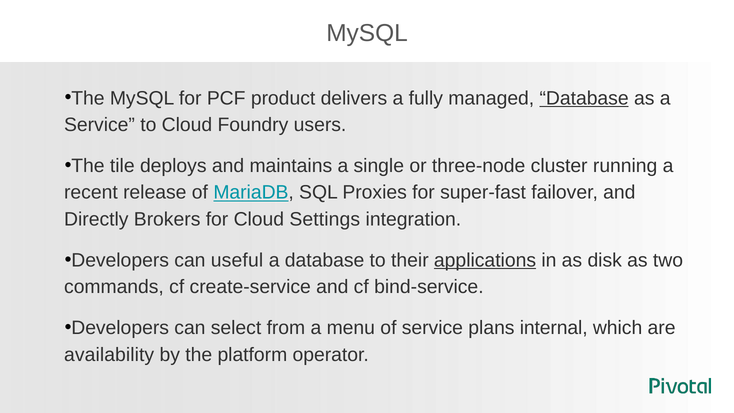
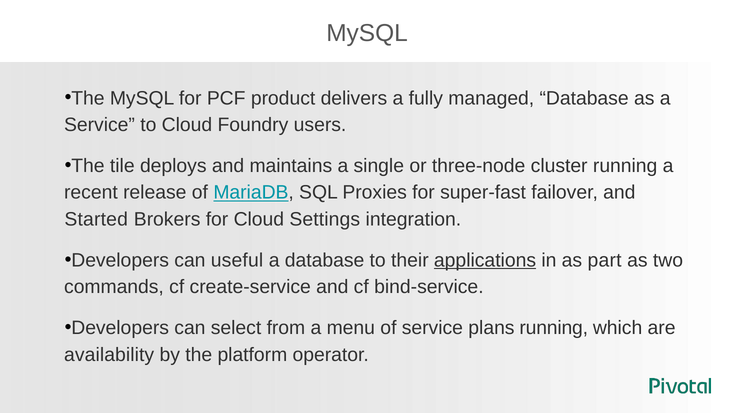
Database at (584, 98) underline: present -> none
Directly: Directly -> Started
disk: disk -> part
plans internal: internal -> running
